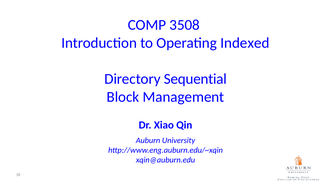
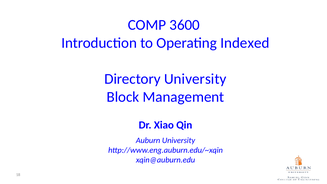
3508: 3508 -> 3600
Directory Sequential: Sequential -> University
